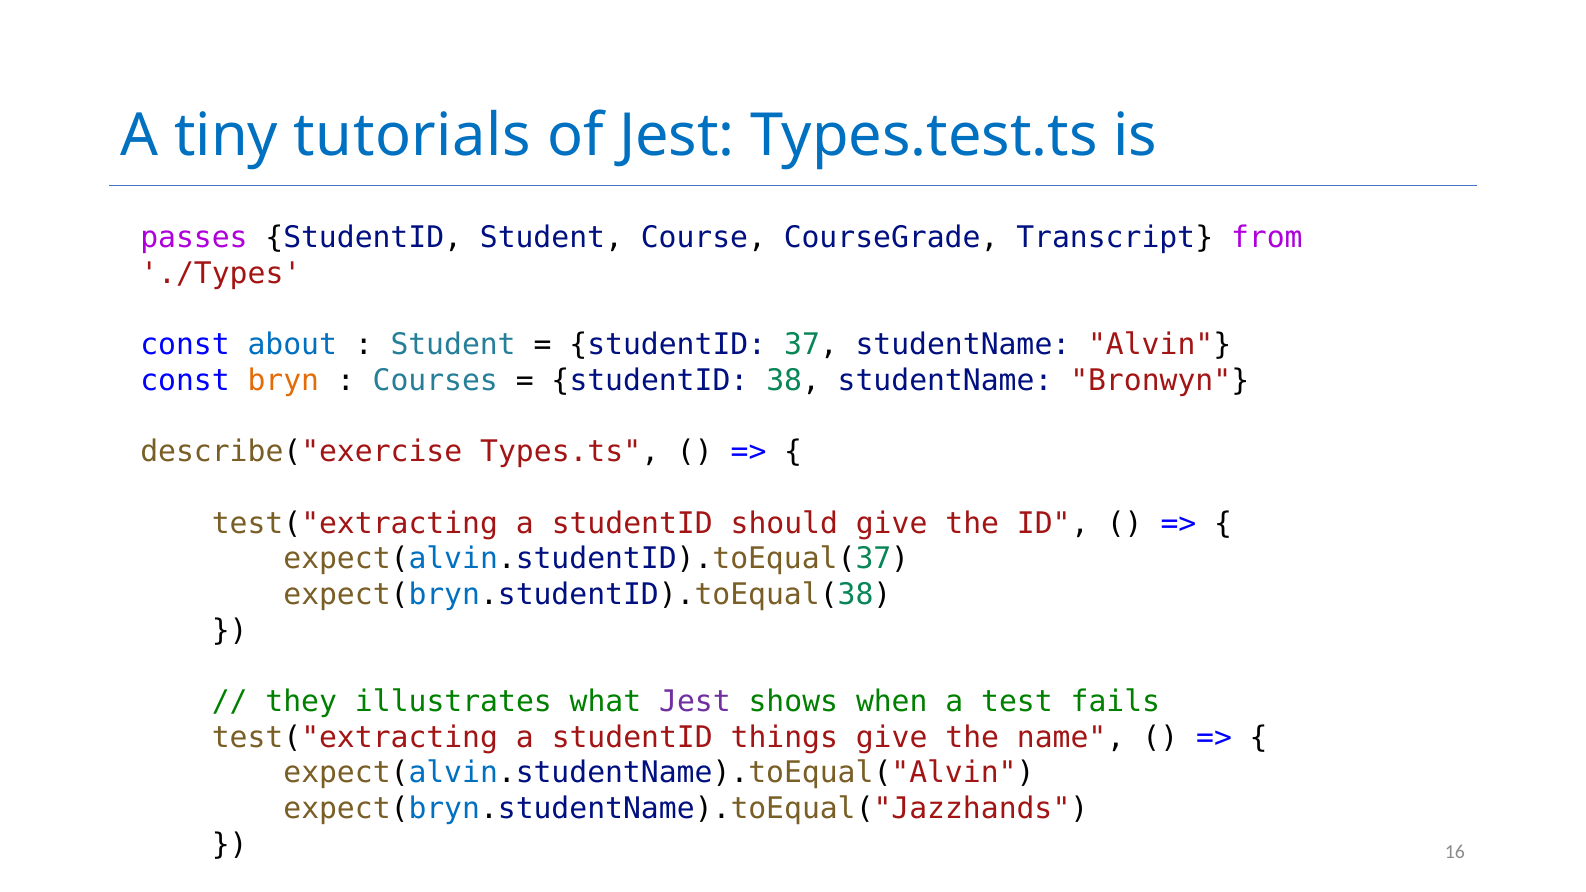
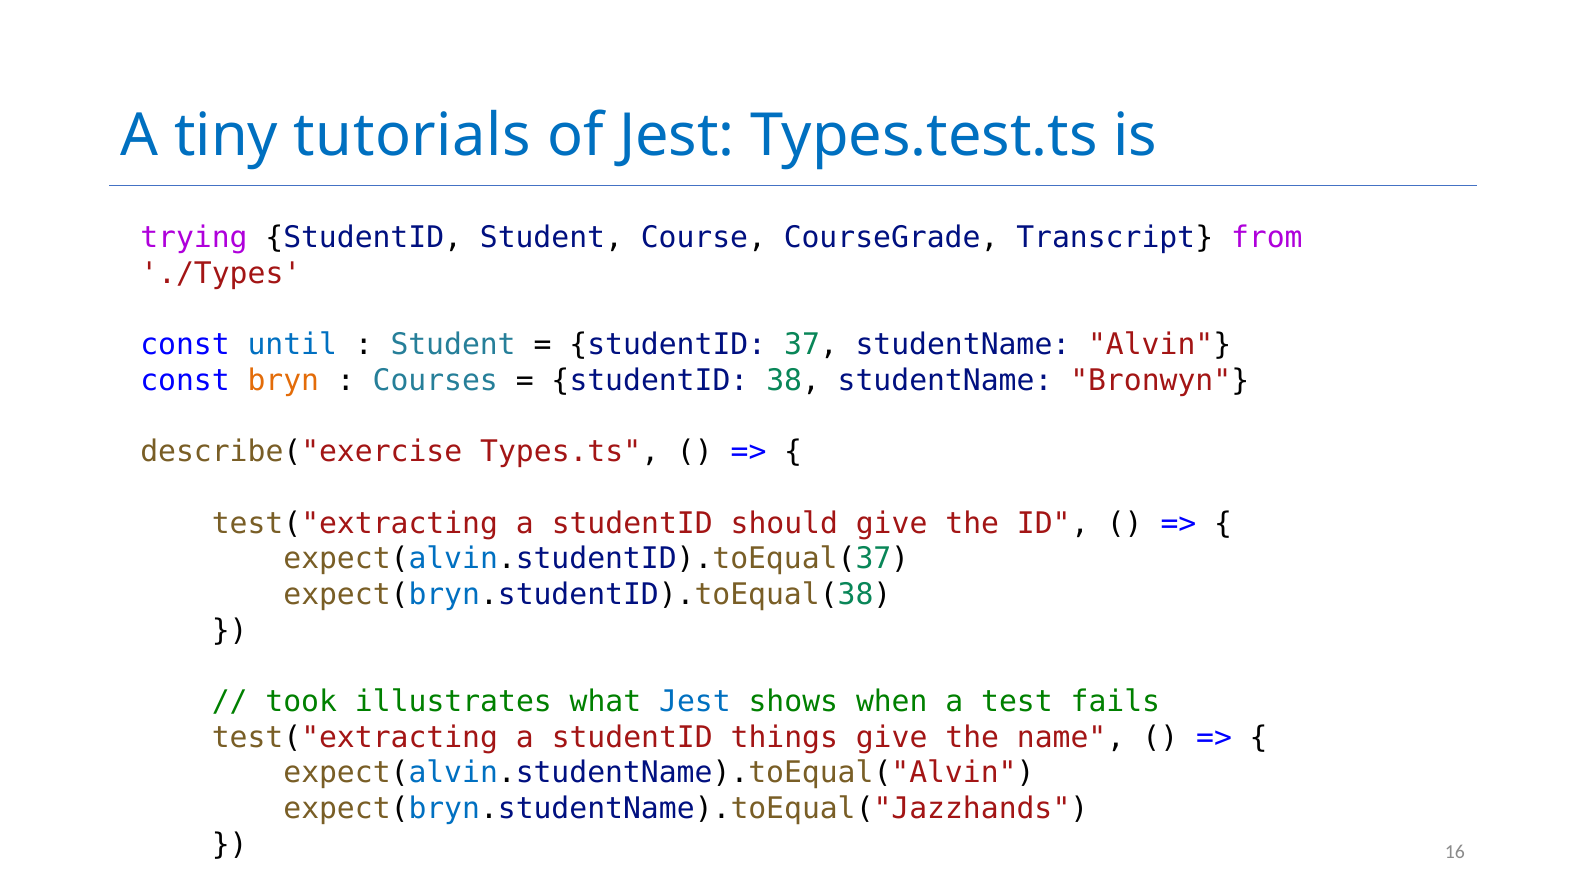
passes: passes -> trying
about: about -> until
they: they -> took
Jest at (695, 702) colour: purple -> blue
